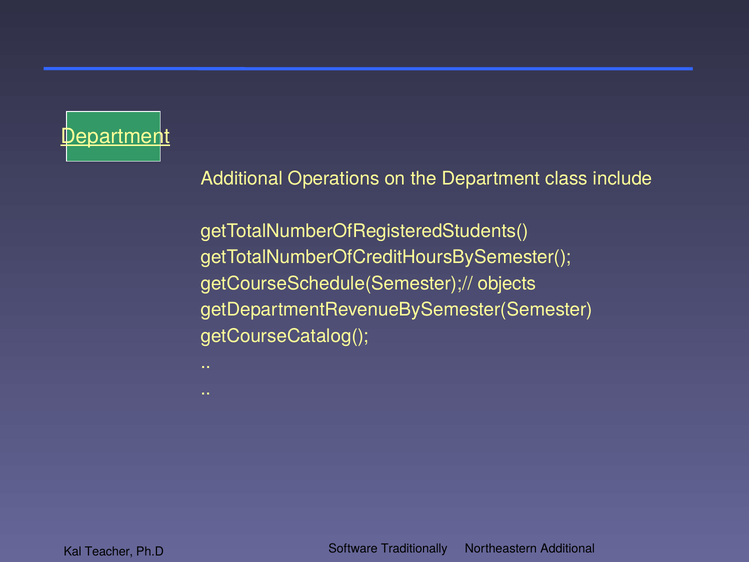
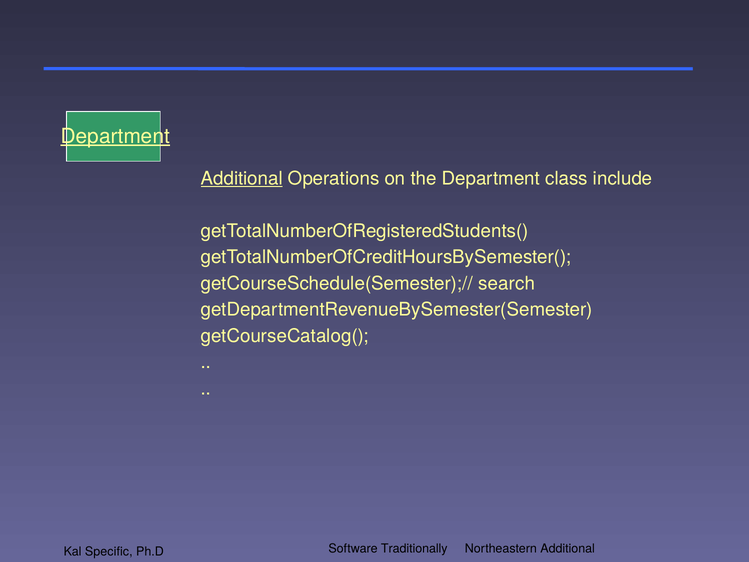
Additional at (242, 178) underline: none -> present
objects: objects -> search
Teacher: Teacher -> Specific
